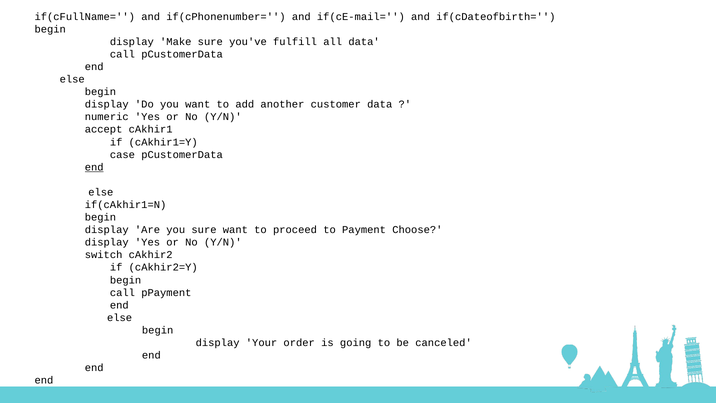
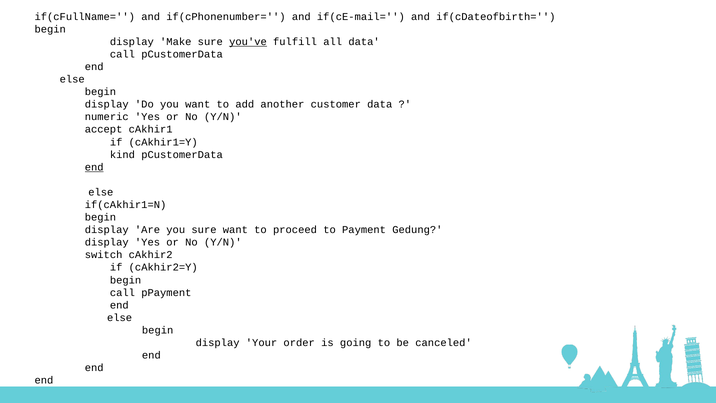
you've underline: none -> present
case: case -> kind
Choose: Choose -> Gedung
